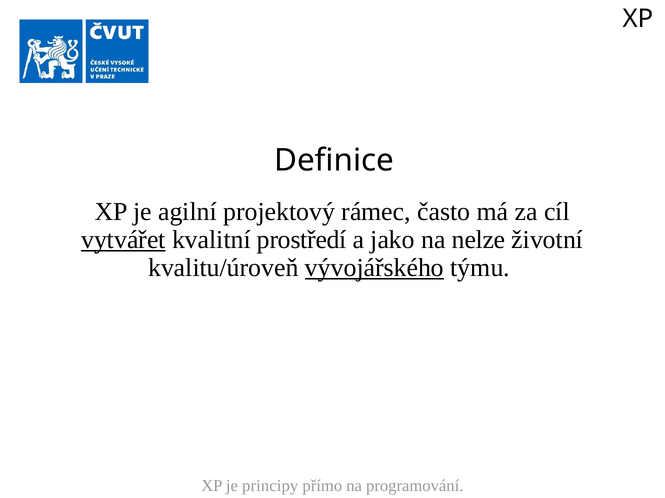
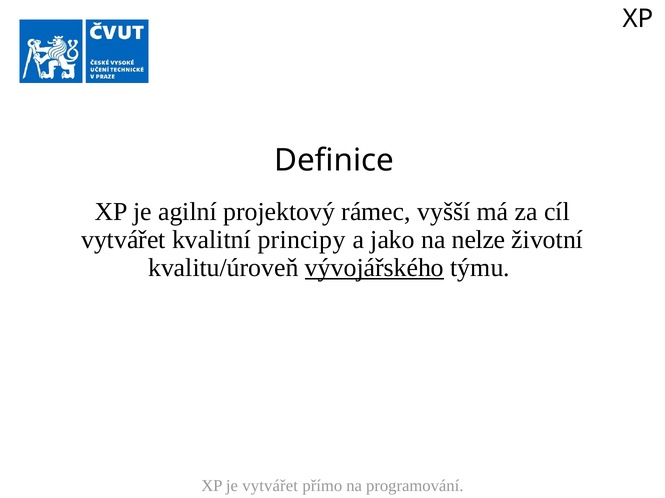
často: často -> vyšší
vytvářet at (123, 240) underline: present -> none
prostředí: prostředí -> principy
je principy: principy -> vytvářet
